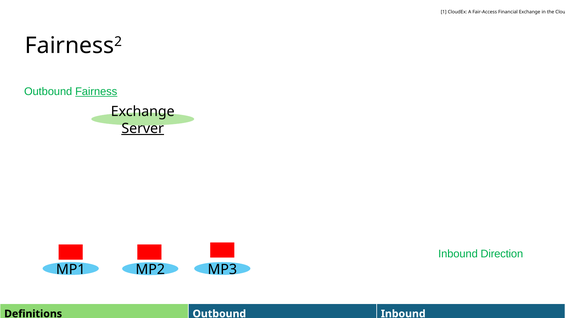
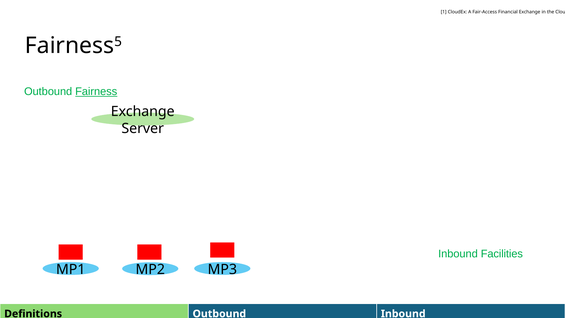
2: 2 -> 5
Server underline: present -> none
Direction: Direction -> Facilities
